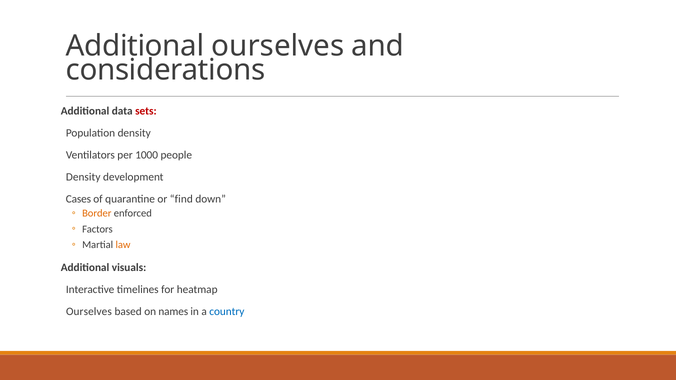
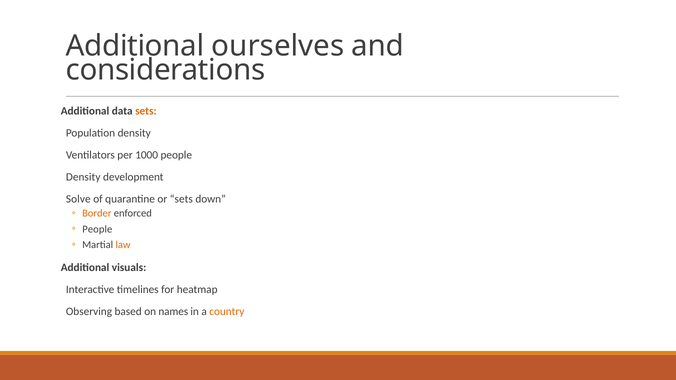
sets at (146, 111) colour: red -> orange
Cases: Cases -> Solve
or find: find -> sets
Factors at (97, 229): Factors -> People
Ourselves at (89, 312): Ourselves -> Observing
country colour: blue -> orange
